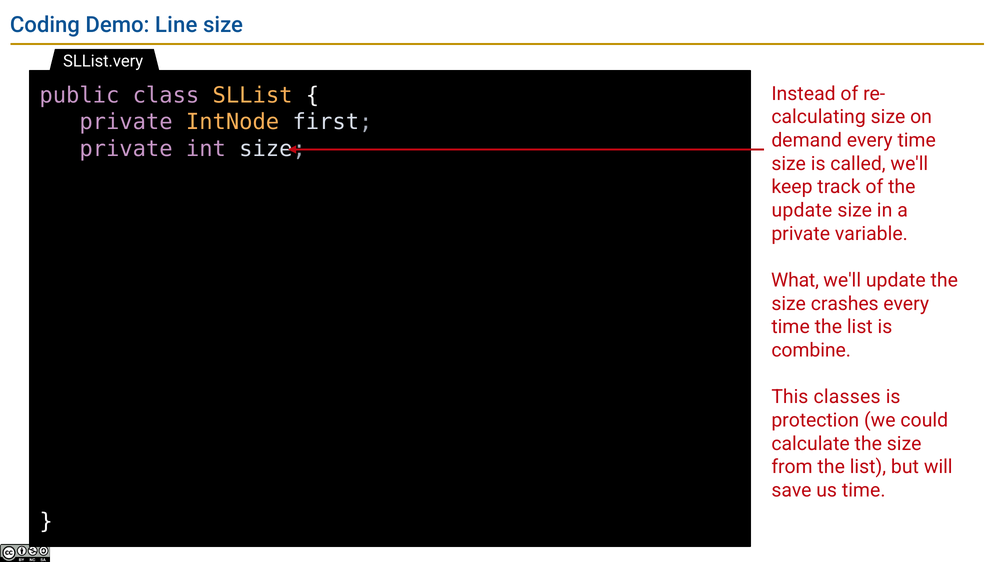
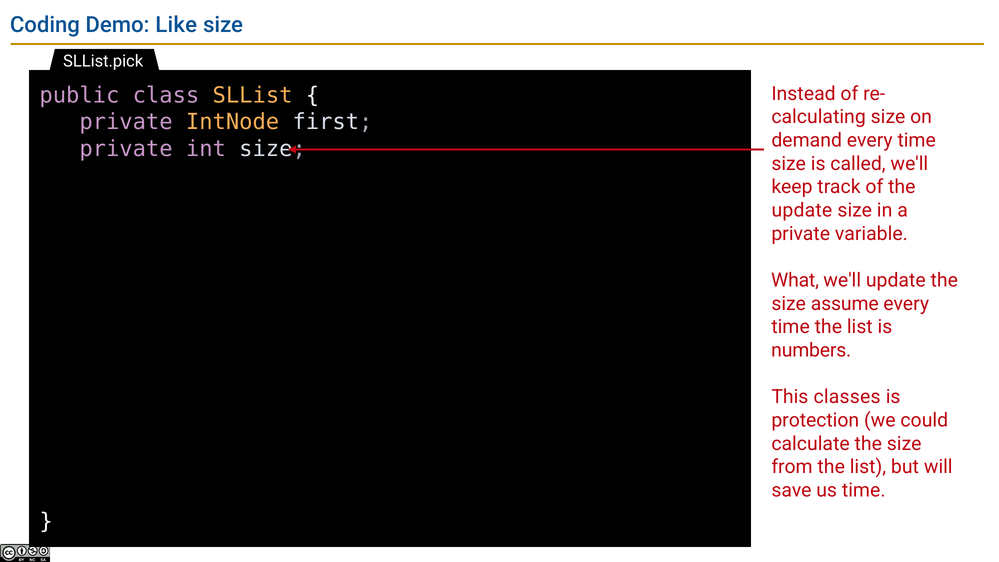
Line: Line -> Like
SLList.very: SLList.very -> SLList.pick
crashes: crashes -> assume
combine: combine -> numbers
